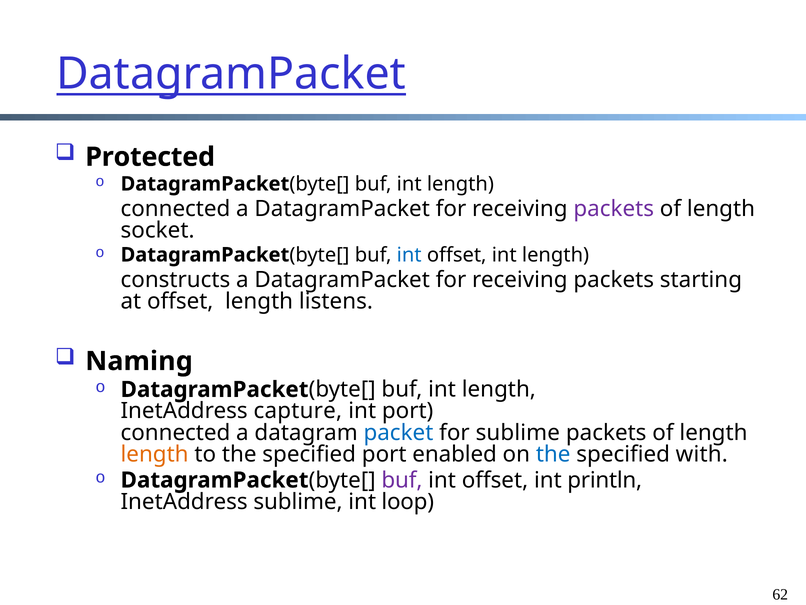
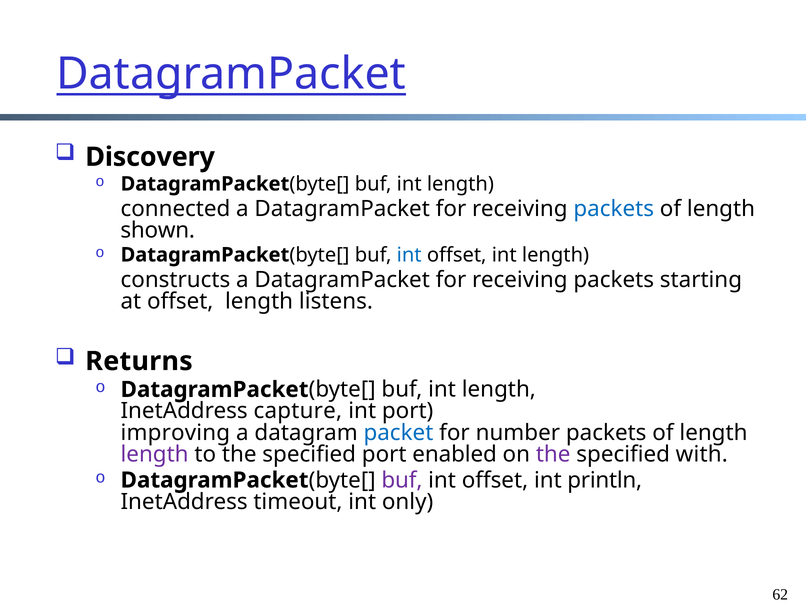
Protected: Protected -> Discovery
packets at (614, 209) colour: purple -> blue
socket: socket -> shown
Naming: Naming -> Returns
connected at (175, 432): connected -> improving
for sublime: sublime -> number
length at (155, 454) colour: orange -> purple
the at (553, 454) colour: blue -> purple
InetAddress sublime: sublime -> timeout
loop: loop -> only
